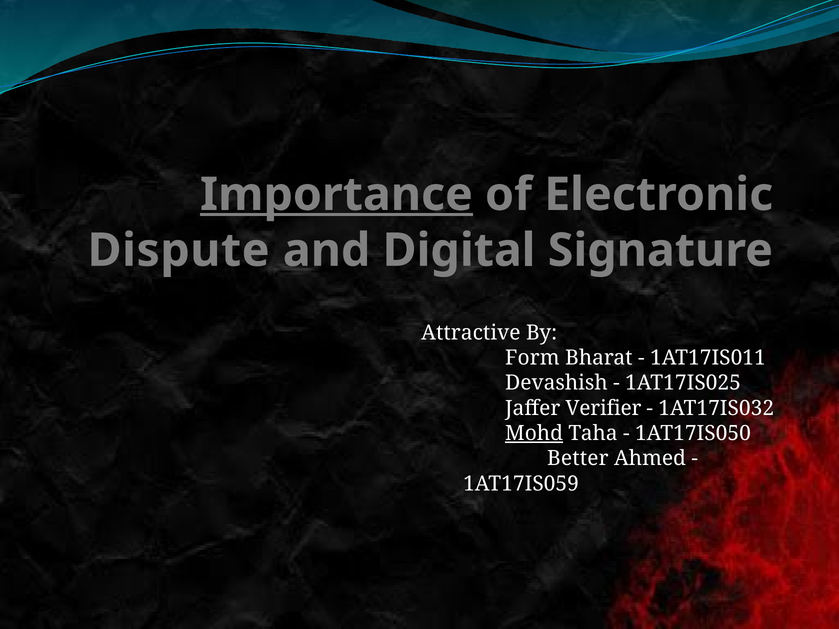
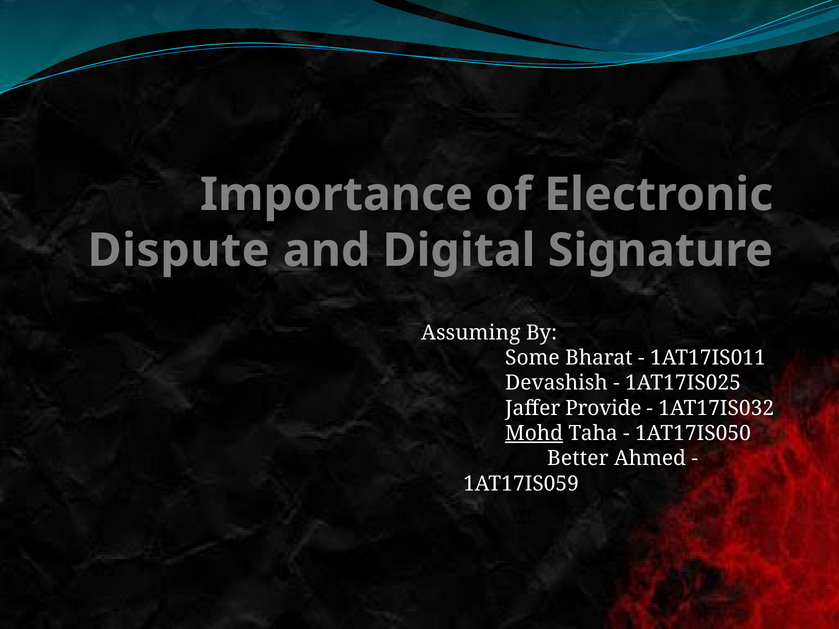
Importance underline: present -> none
Attractive: Attractive -> Assuming
Form: Form -> Some
Verifier: Verifier -> Provide
